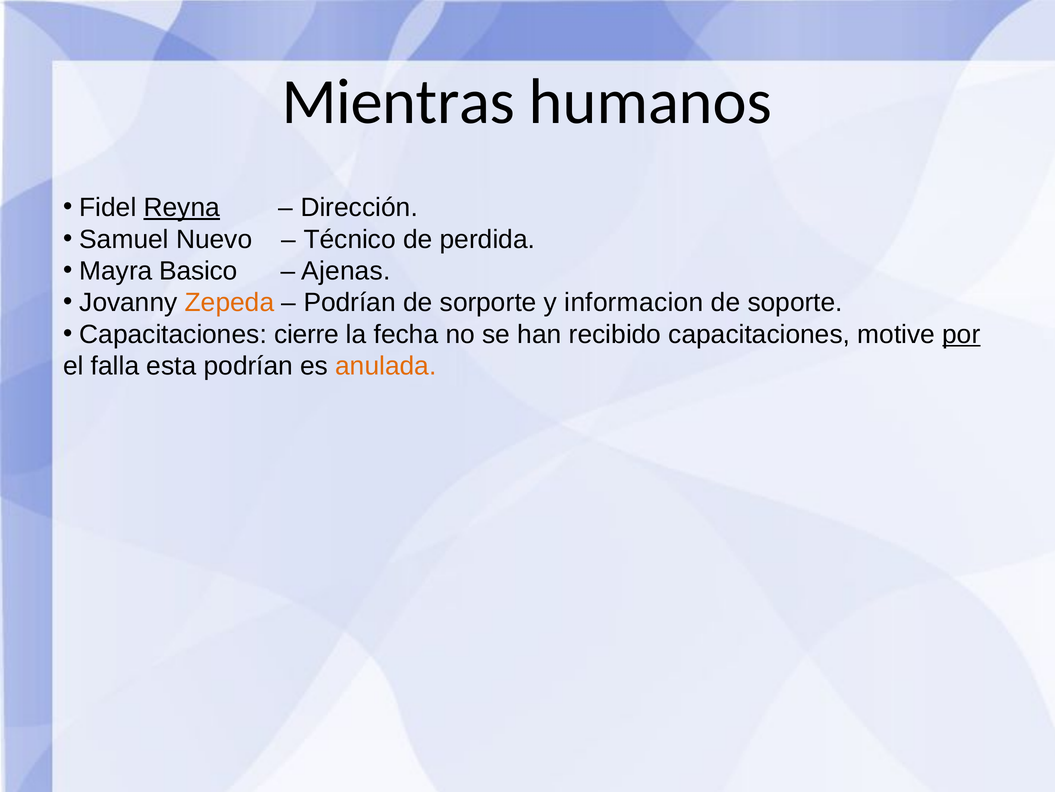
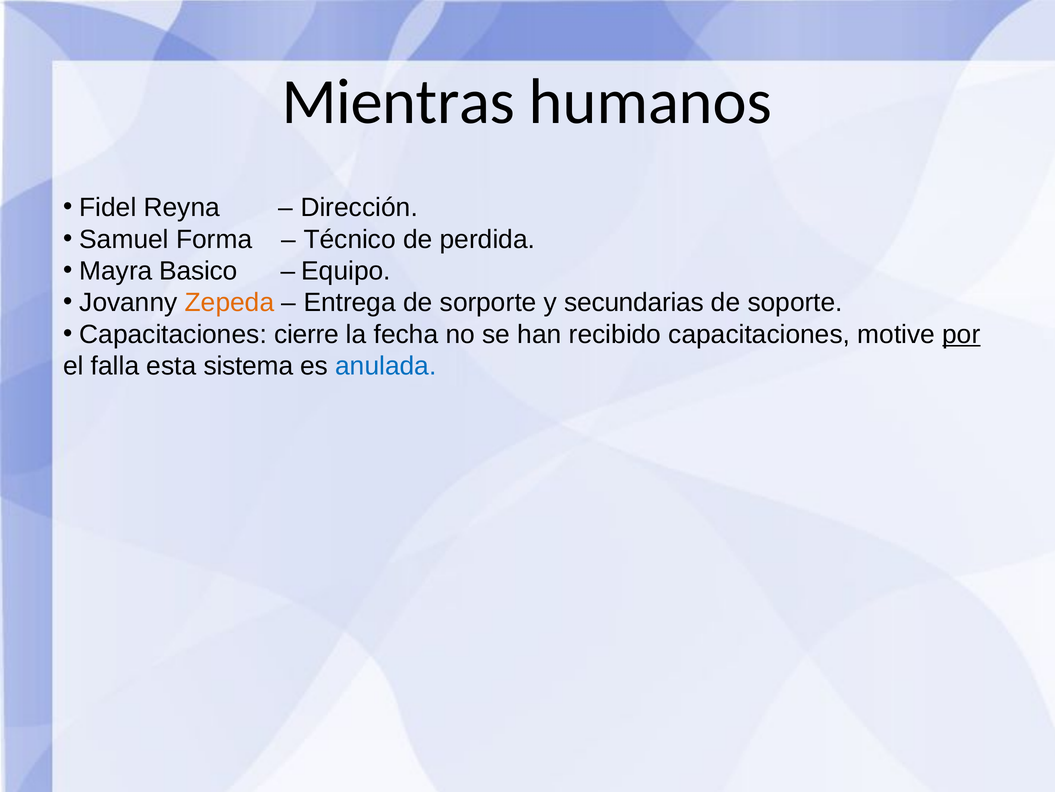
Reyna underline: present -> none
Nuevo: Nuevo -> Forma
Ajenas: Ajenas -> Equipo
Podrían at (350, 302): Podrían -> Entrega
informacion: informacion -> secundarias
esta podrían: podrían -> sistema
anulada colour: orange -> blue
